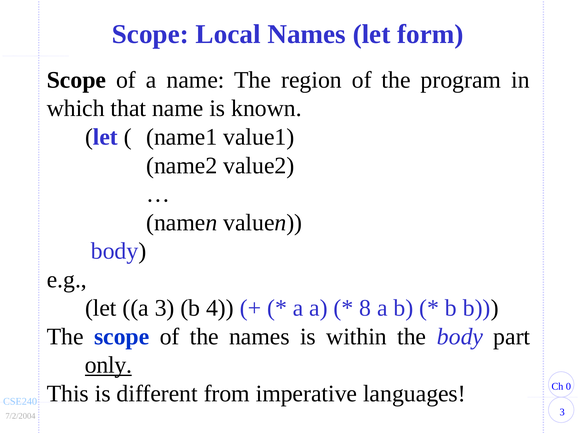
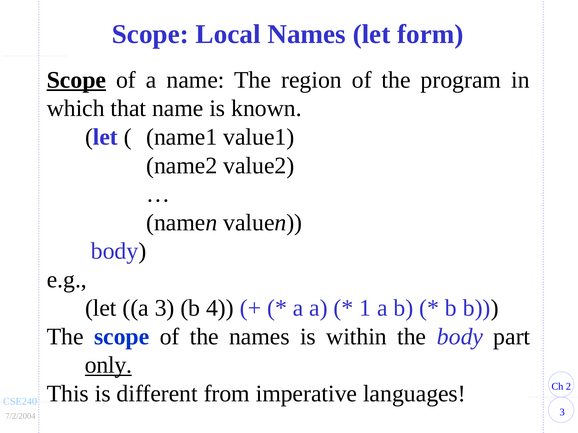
Scope at (76, 80) underline: none -> present
8: 8 -> 1
0: 0 -> 2
